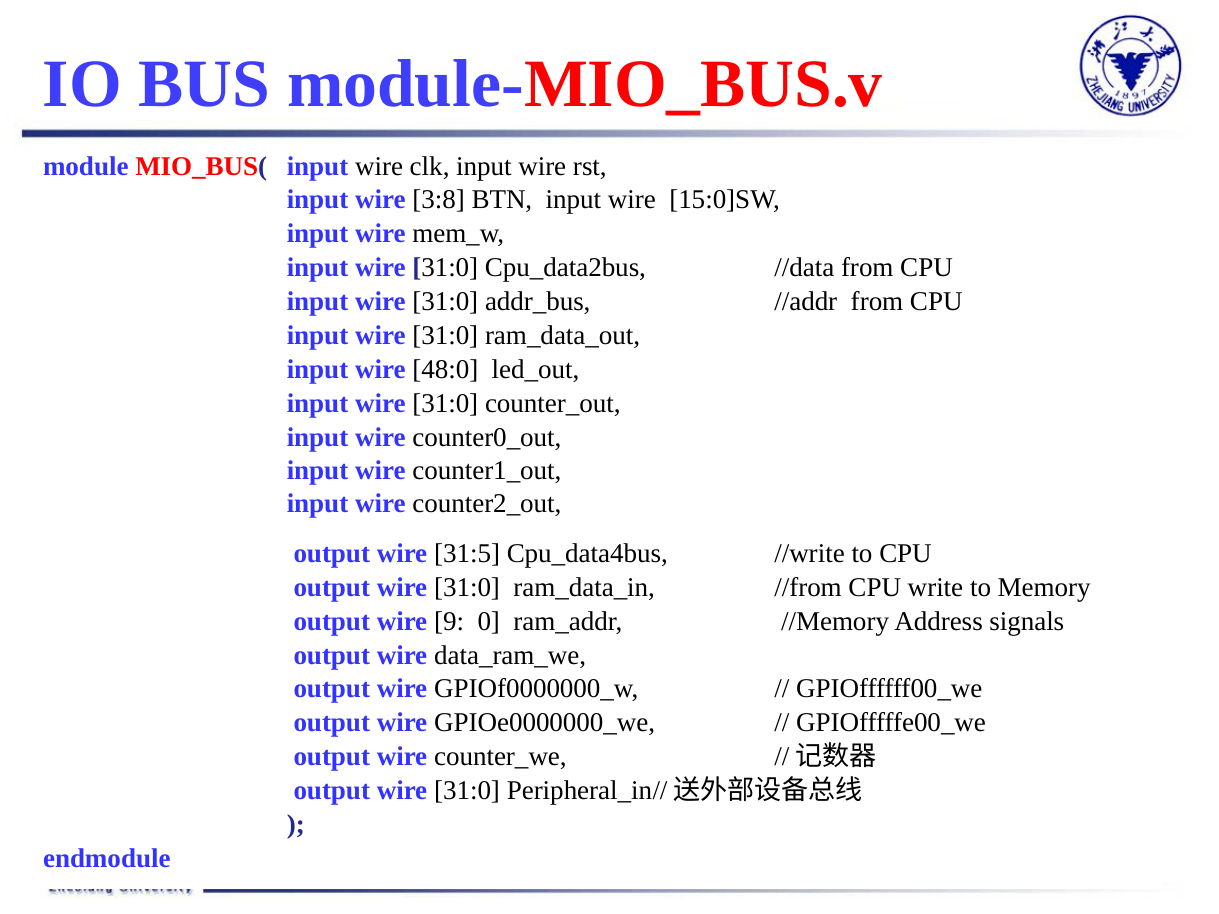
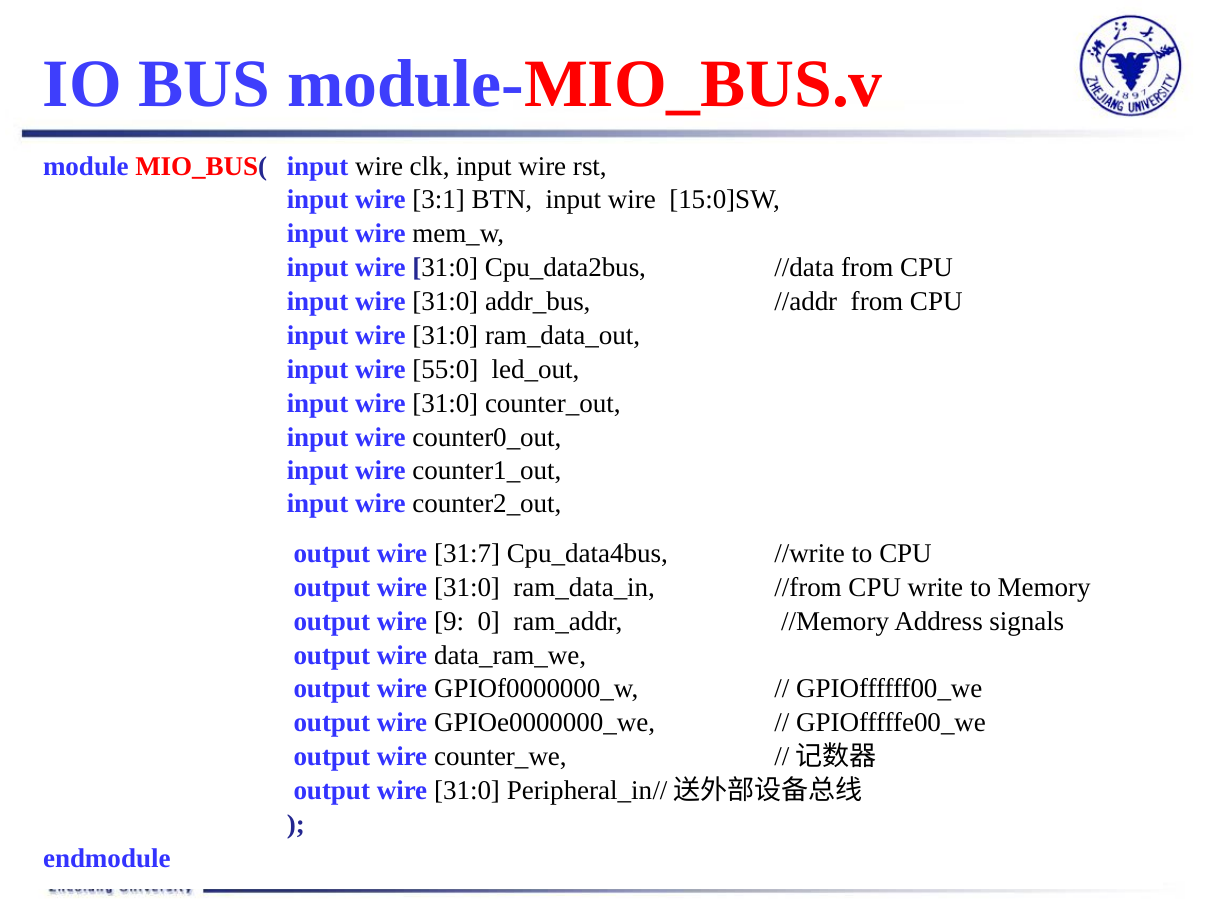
3:8: 3:8 -> 3:1
48:0: 48:0 -> 55:0
31:5: 31:5 -> 31:7
